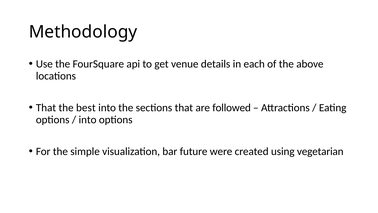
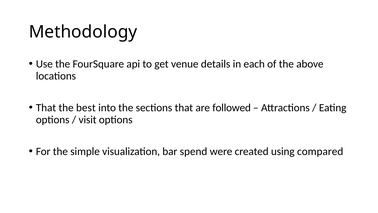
into at (88, 119): into -> visit
future: future -> spend
vegetarian: vegetarian -> compared
